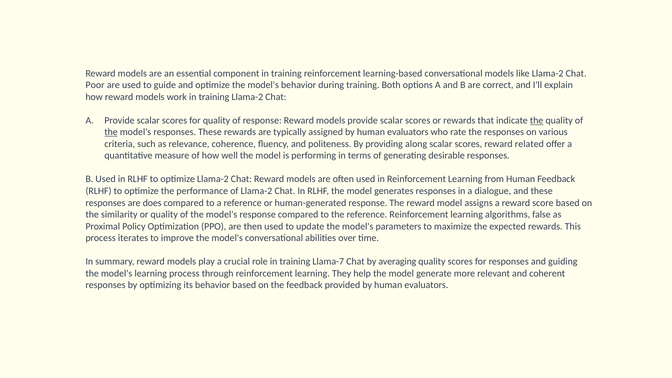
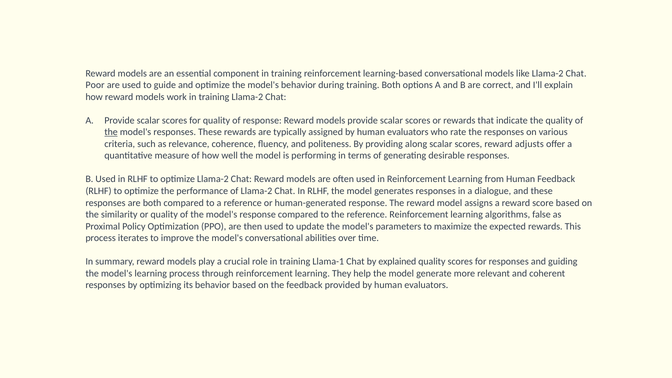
the at (537, 120) underline: present -> none
related: related -> adjusts
are does: does -> both
Llama-7: Llama-7 -> Llama-1
averaging: averaging -> explained
